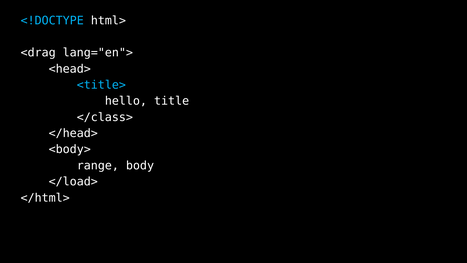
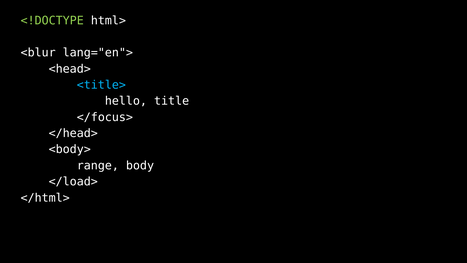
<!DOCTYPE colour: light blue -> light green
<drag: <drag -> <blur
</class>: </class> -> </focus>
